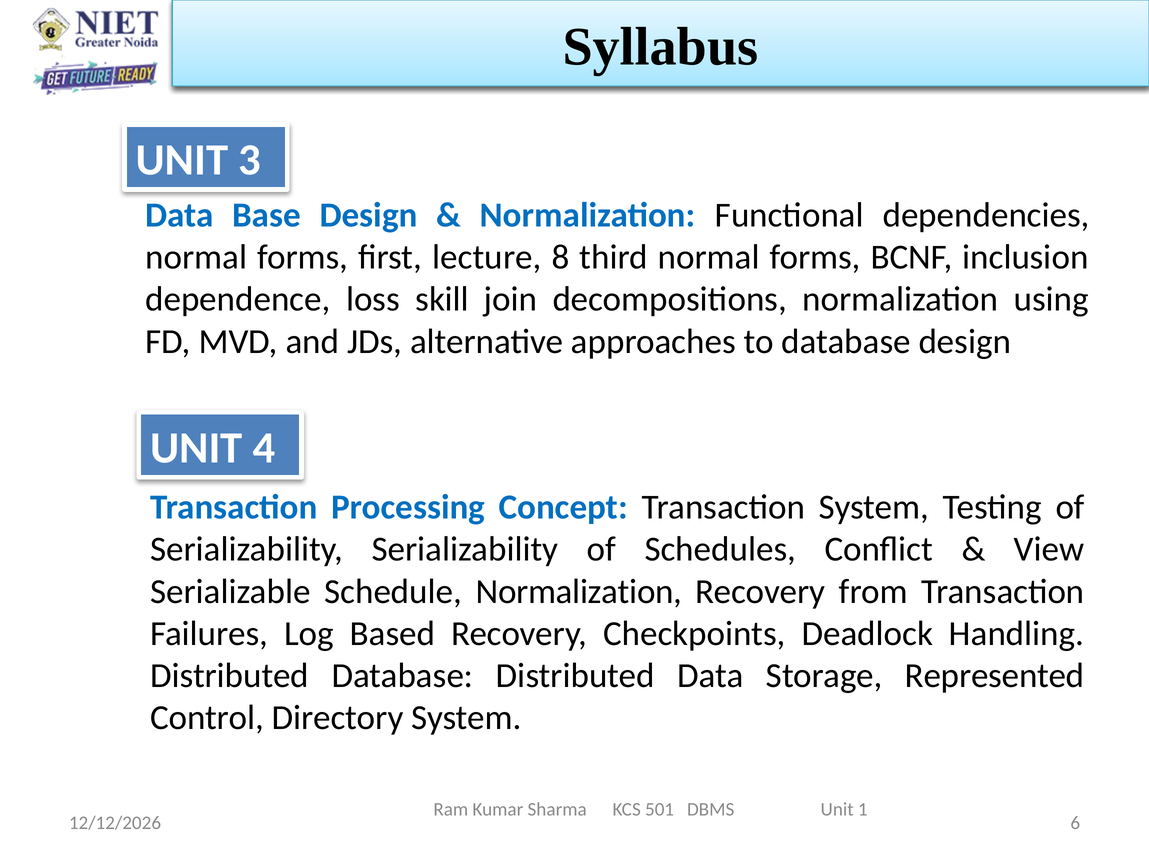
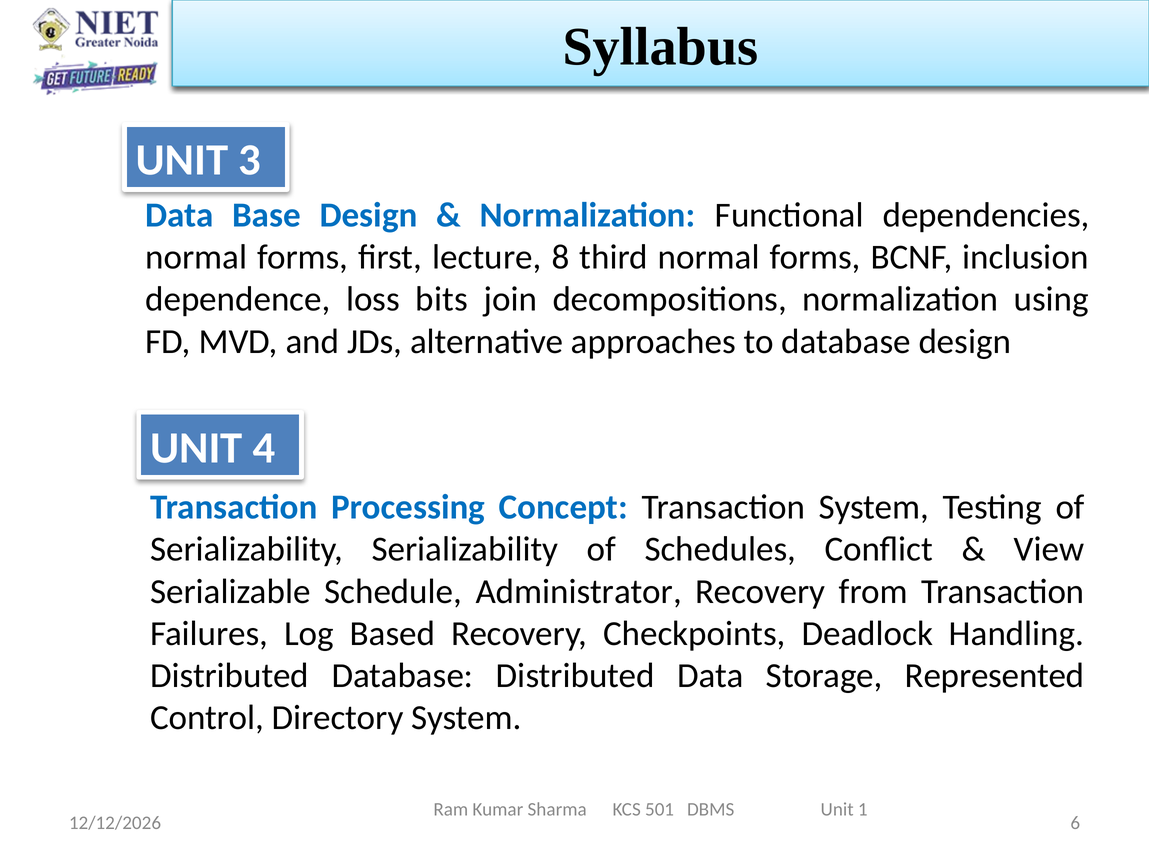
skill: skill -> bits
Schedule Normalization: Normalization -> Administrator
